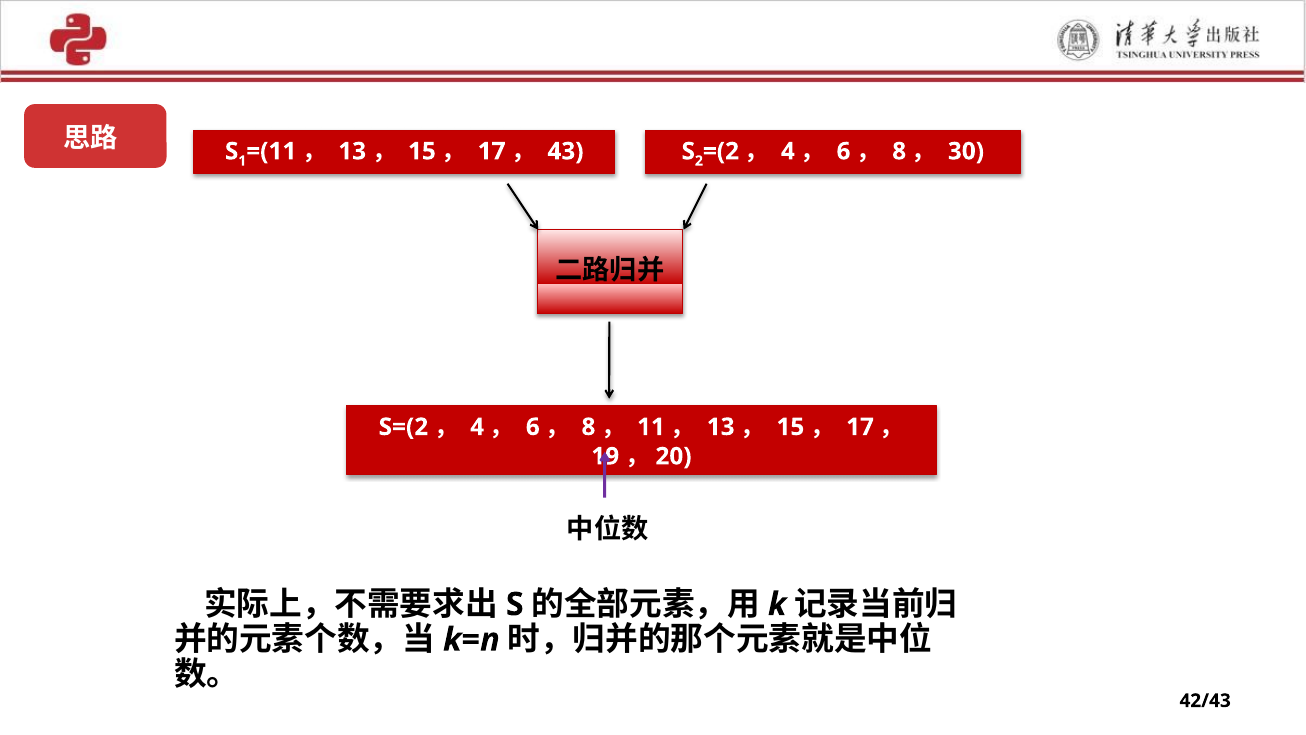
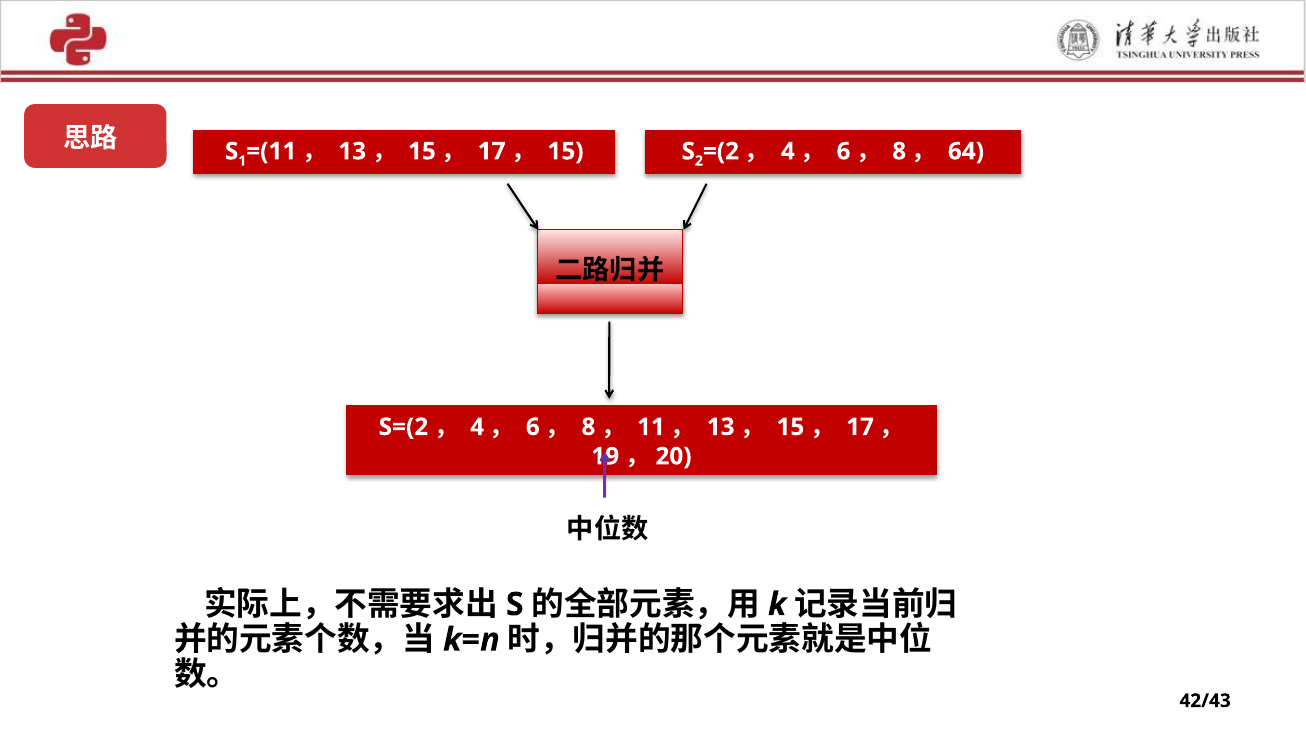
43 at (565, 151): 43 -> 15
30: 30 -> 64
